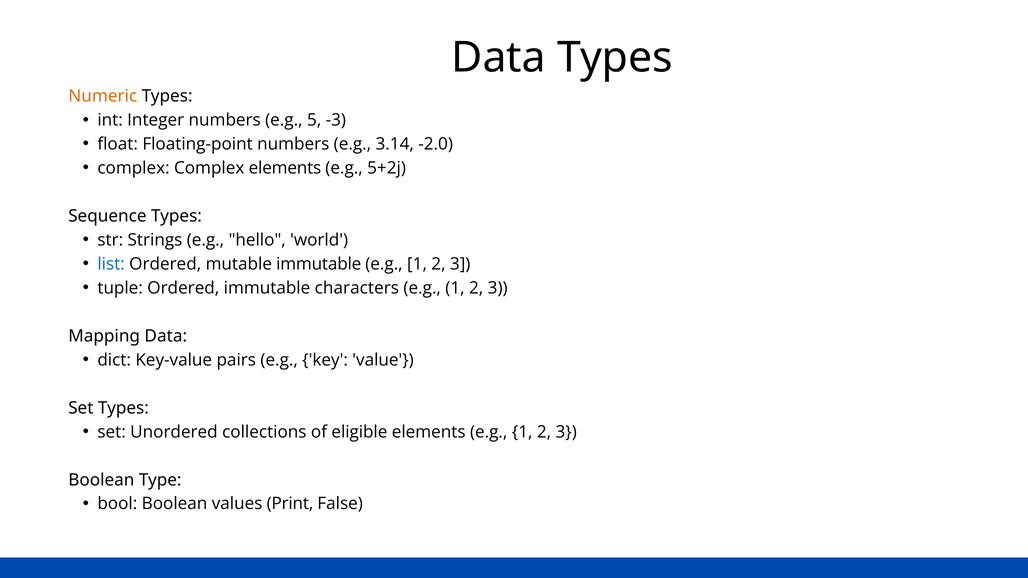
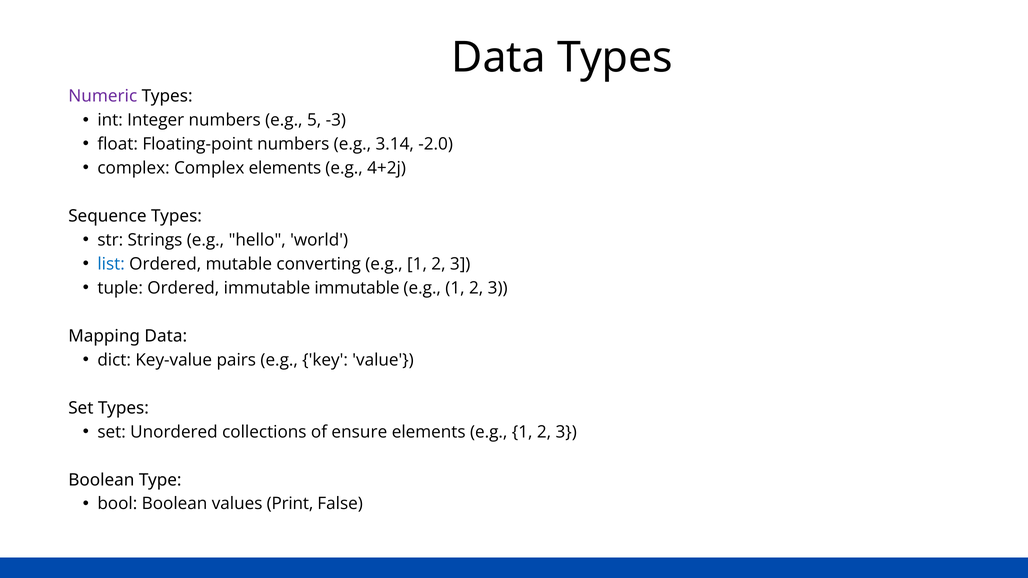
Numeric colour: orange -> purple
5+2j: 5+2j -> 4+2j
mutable immutable: immutable -> converting
immutable characters: characters -> immutable
eligible: eligible -> ensure
